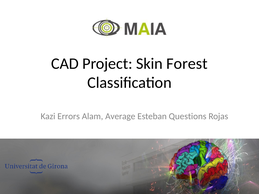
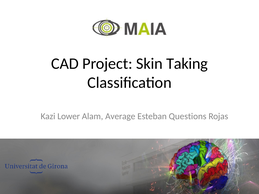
Forest: Forest -> Taking
Errors: Errors -> Lower
